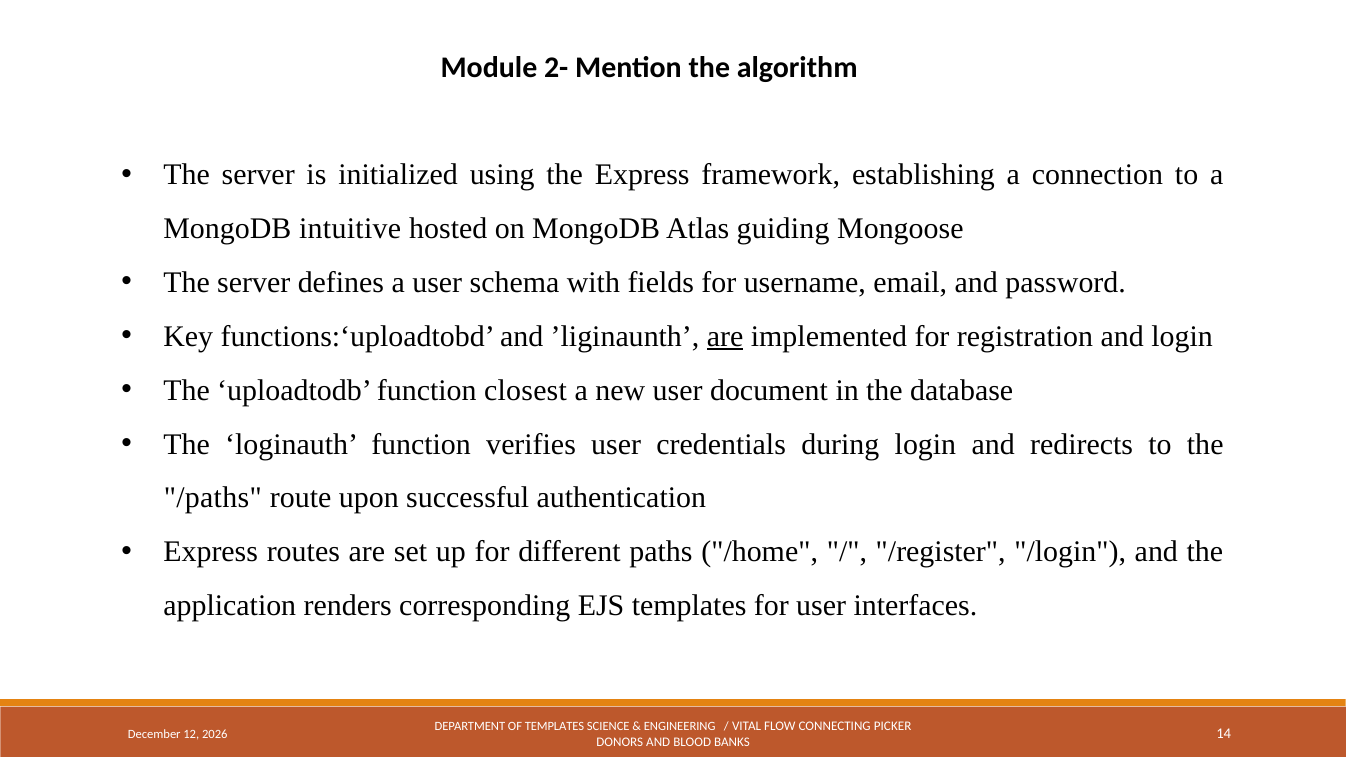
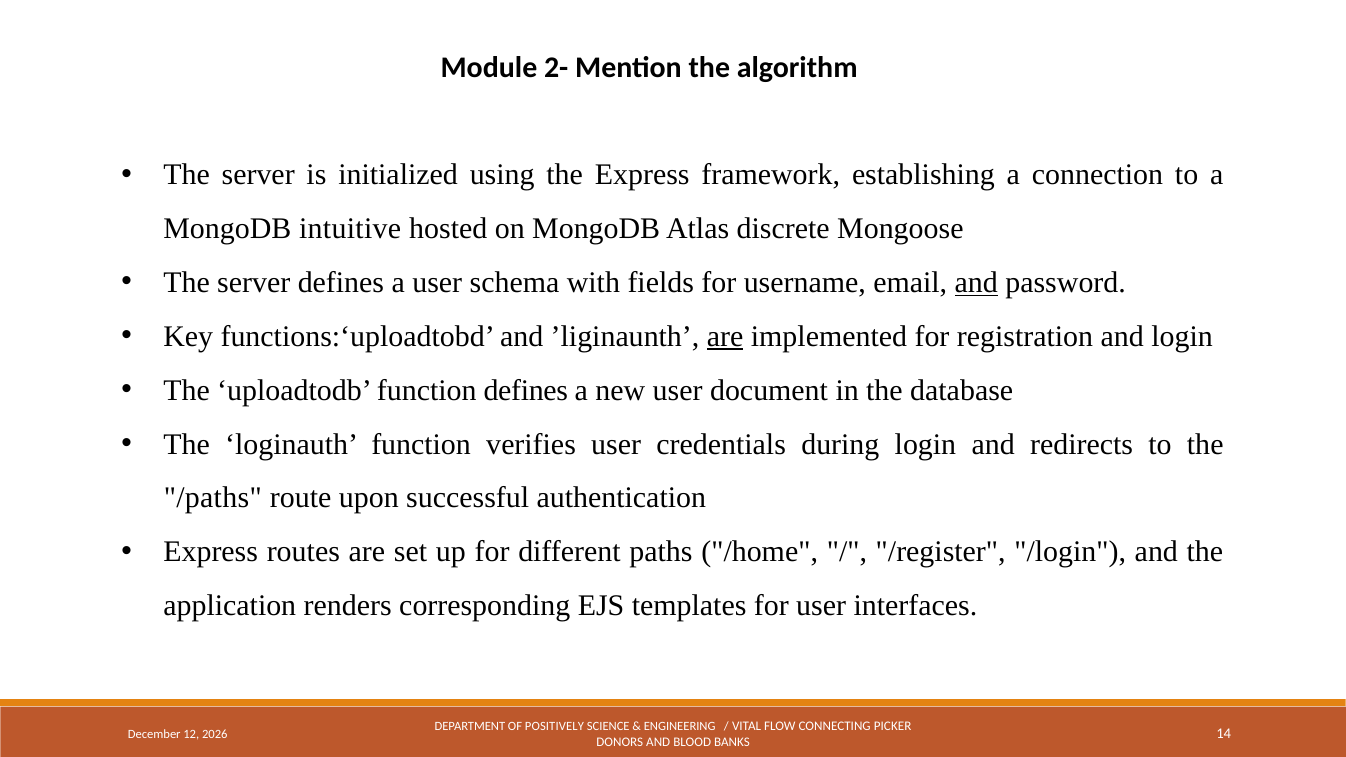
guiding: guiding -> discrete
and at (976, 283) underline: none -> present
function closest: closest -> defines
OF TEMPLATES: TEMPLATES -> POSITIVELY
